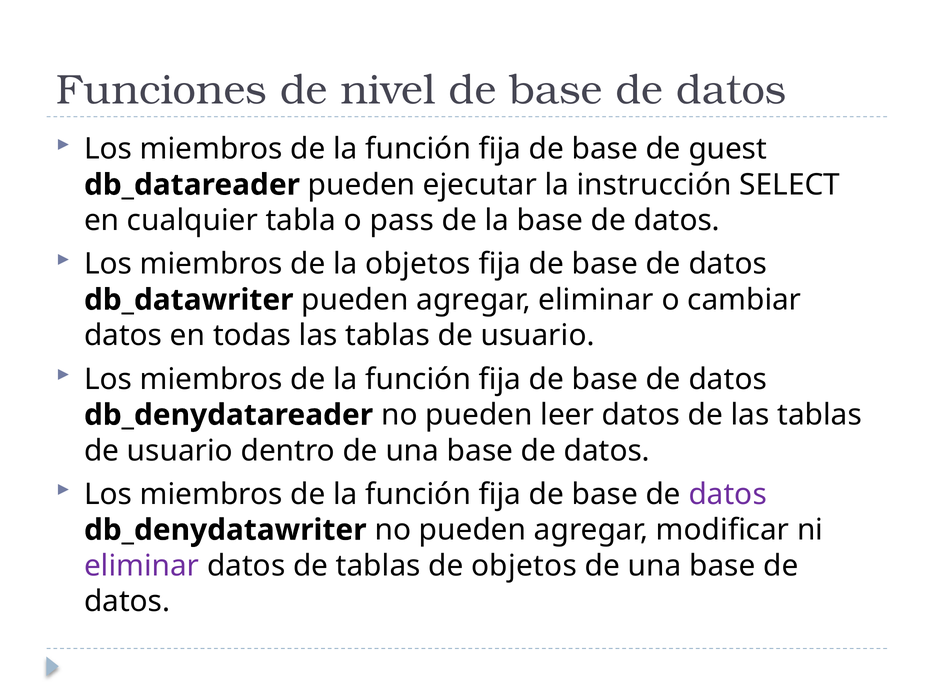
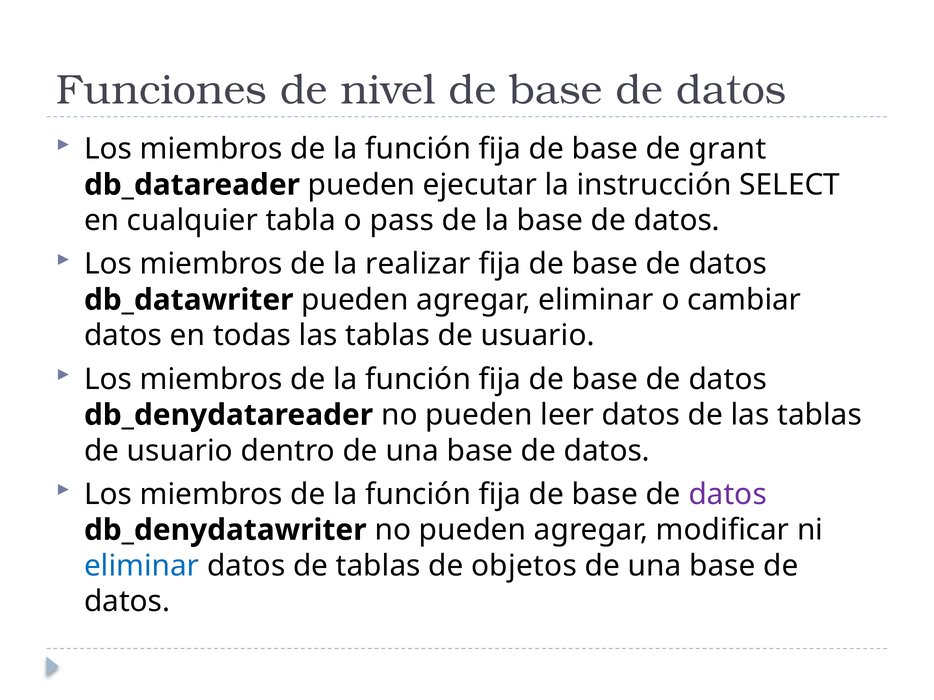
guest: guest -> grant
la objetos: objetos -> realizar
eliminar at (142, 566) colour: purple -> blue
